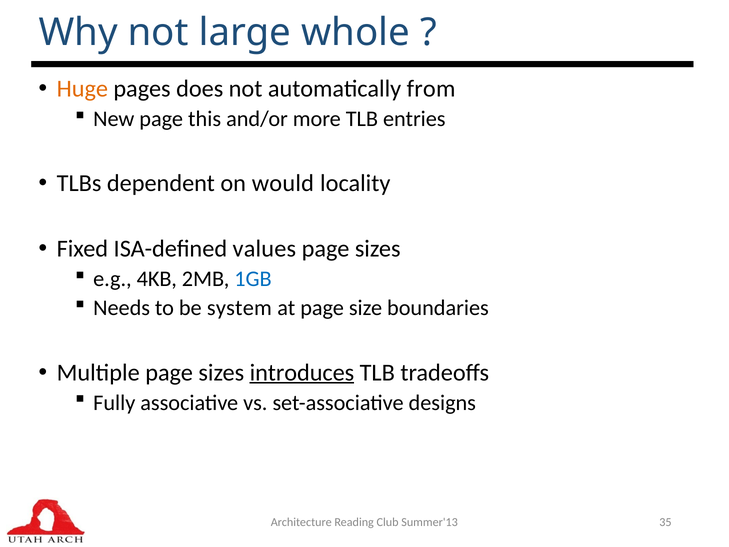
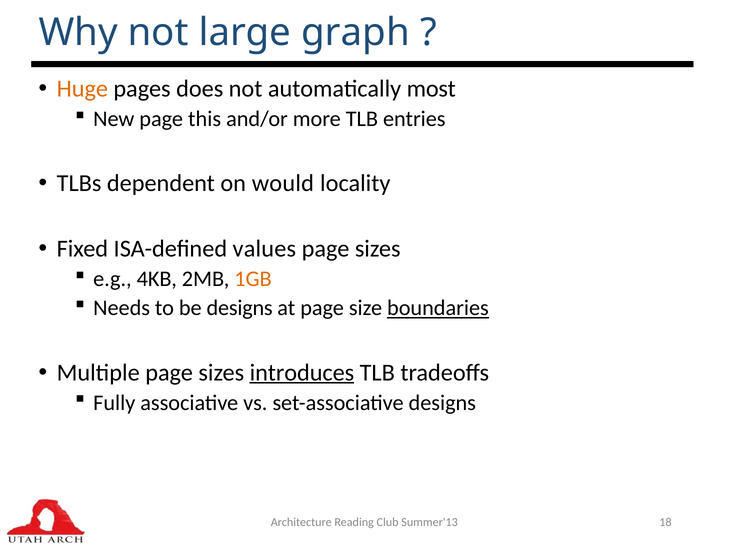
whole: whole -> graph
from: from -> most
1GB colour: blue -> orange
be system: system -> designs
boundaries underline: none -> present
35: 35 -> 18
